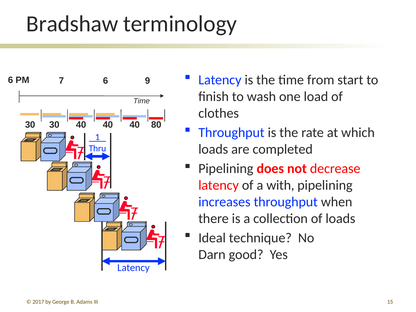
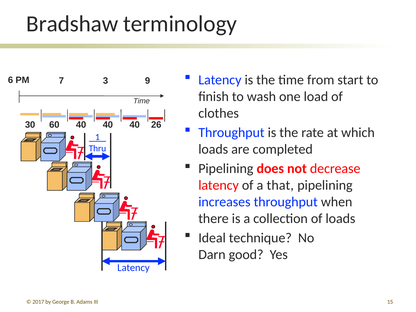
7 6: 6 -> 3
30 30: 30 -> 60
80: 80 -> 26
with: with -> that
